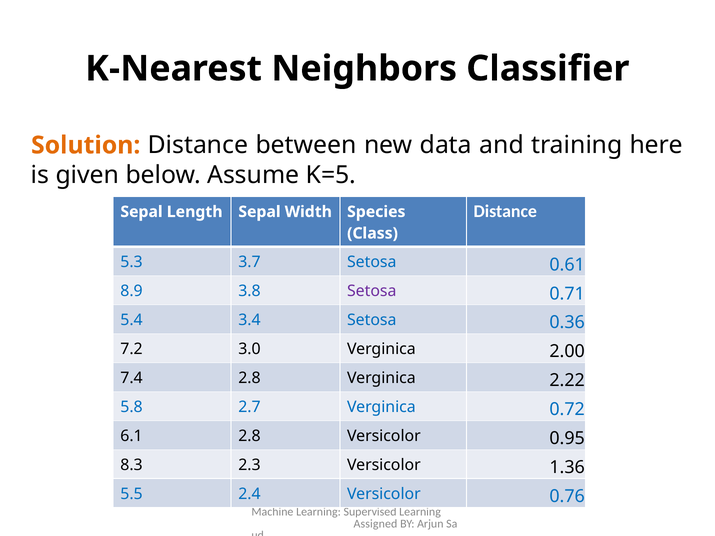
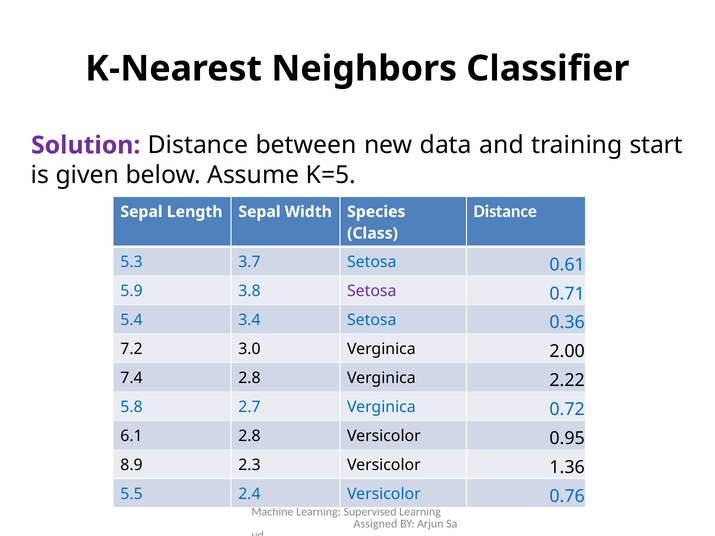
Solution colour: orange -> purple
here: here -> start
8.9: 8.9 -> 5.9
8.3: 8.3 -> 8.9
